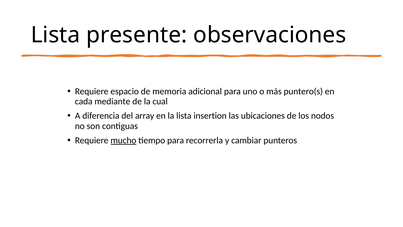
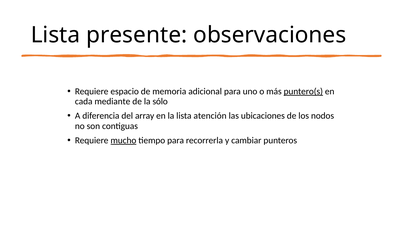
puntero(s underline: none -> present
cual: cual -> sólo
insertion: insertion -> atención
